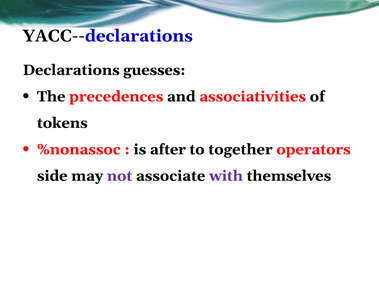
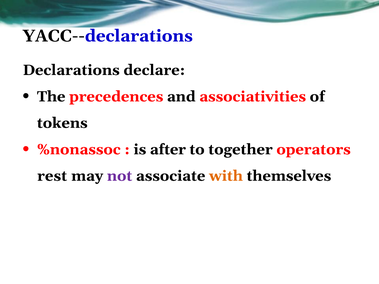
guesses: guesses -> declare
side: side -> rest
with colour: purple -> orange
